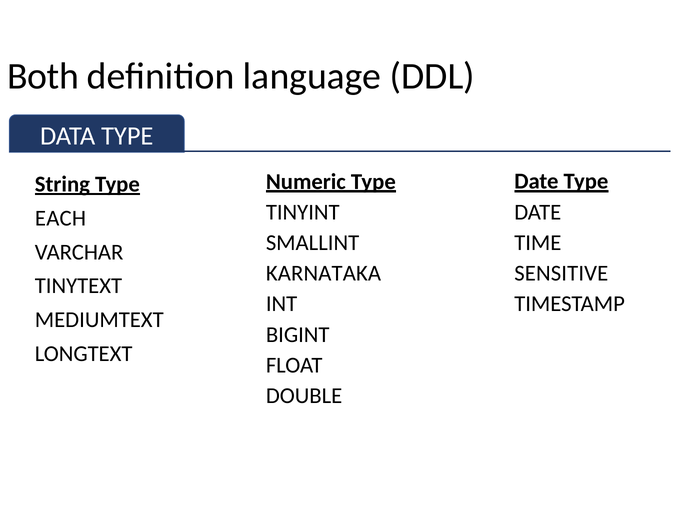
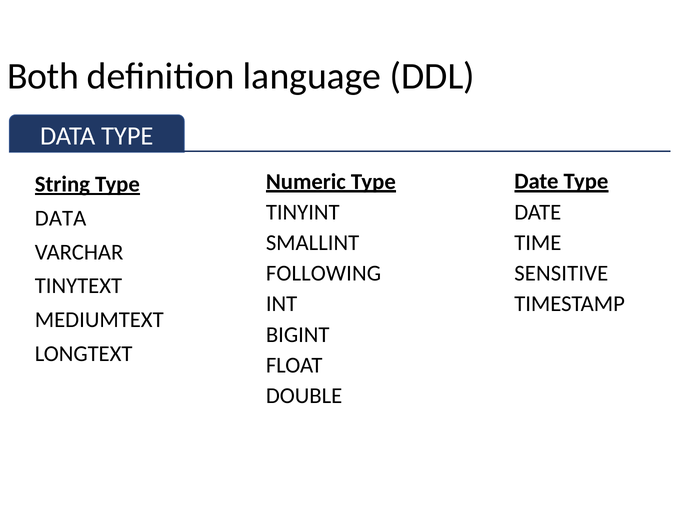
EACH at (60, 218): EACH -> DATA
KARNATAKA: KARNATAKA -> FOLLOWING
